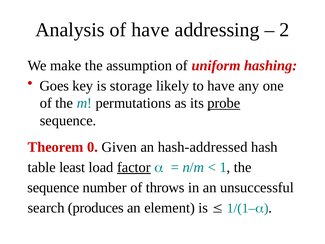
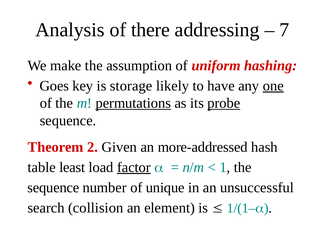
of have: have -> there
2: 2 -> 7
one underline: none -> present
permutations underline: none -> present
0: 0 -> 2
hash-addressed: hash-addressed -> more-addressed
throws: throws -> unique
produces: produces -> collision
